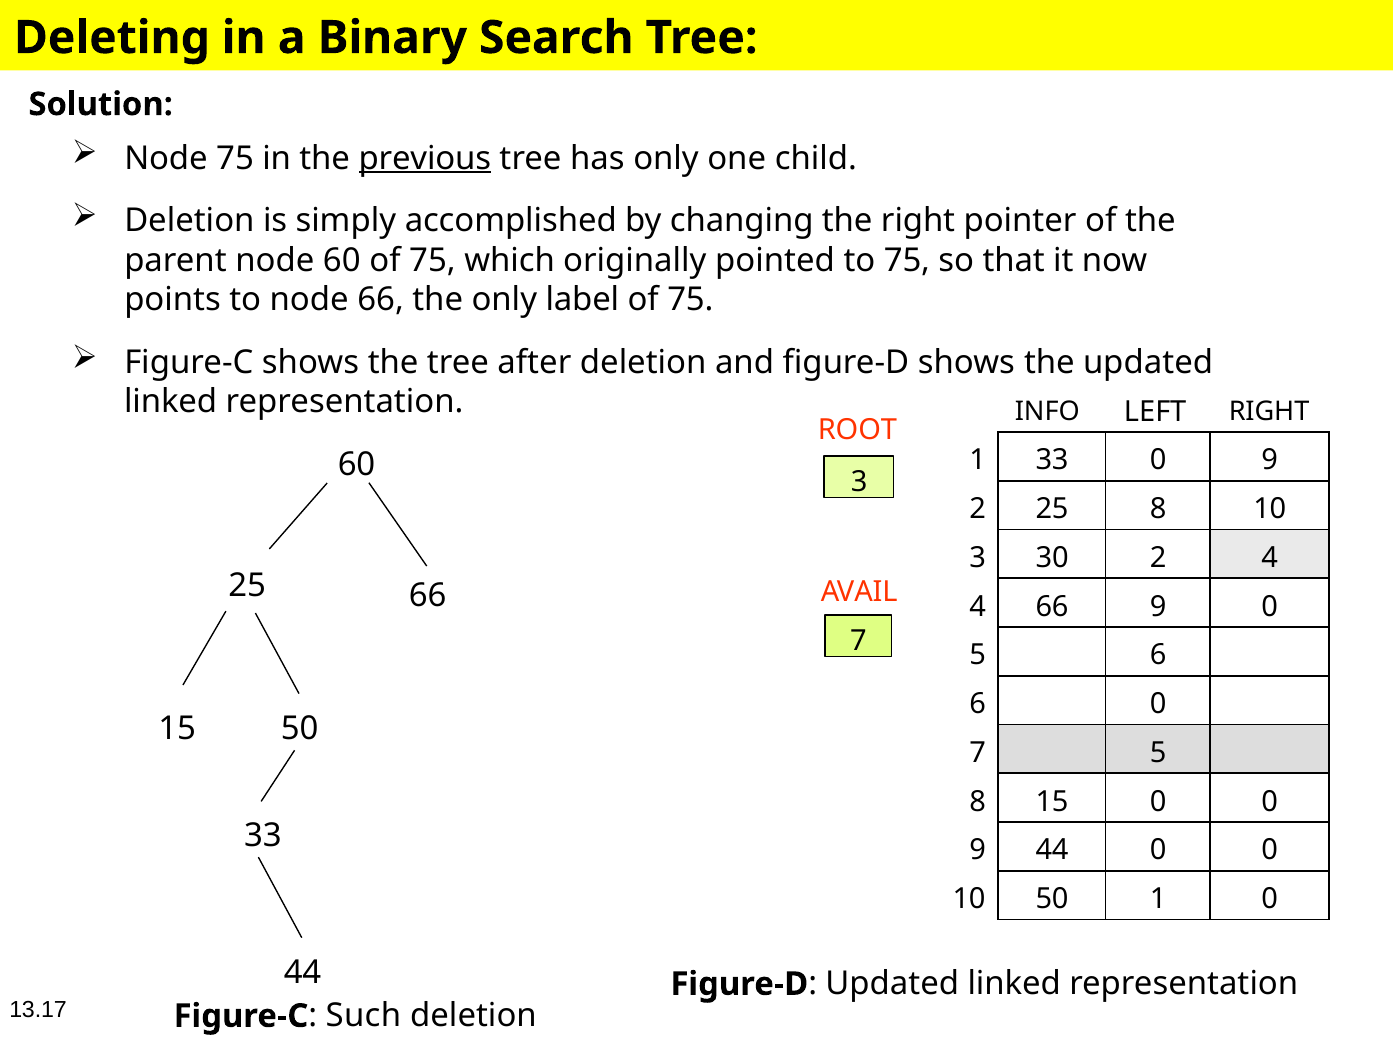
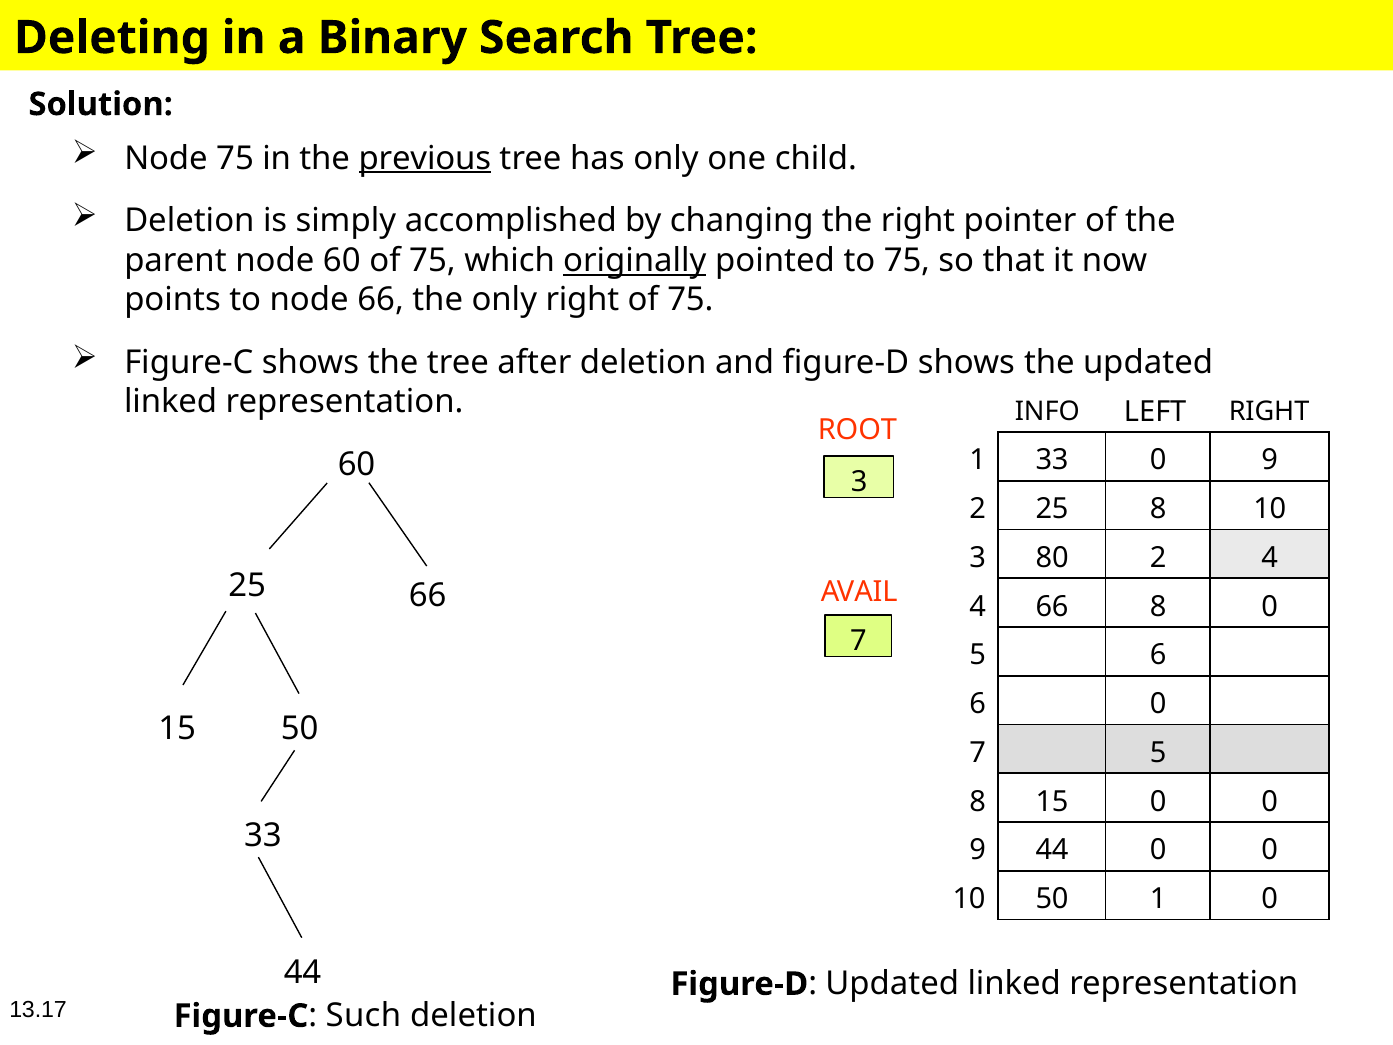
originally underline: none -> present
only label: label -> right
30: 30 -> 80
66 9: 9 -> 8
